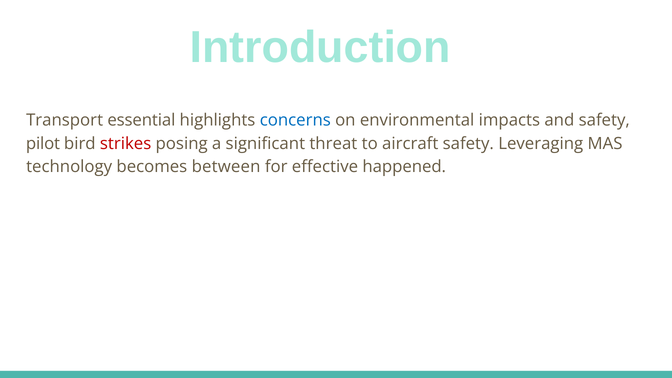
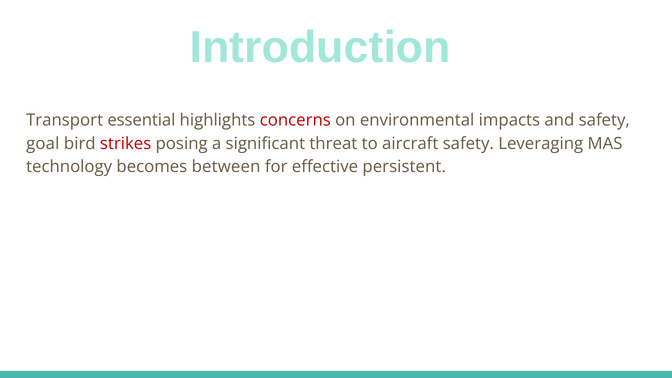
concerns colour: blue -> red
pilot: pilot -> goal
happened: happened -> persistent
